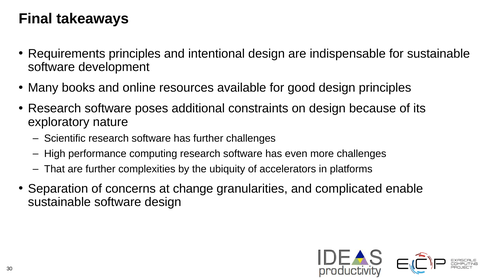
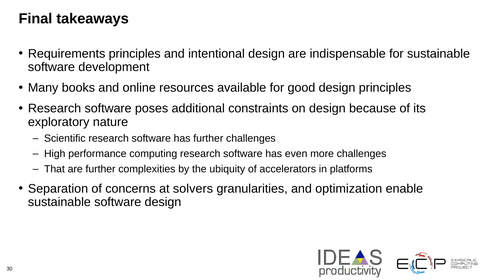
change: change -> solvers
complicated: complicated -> optimization
